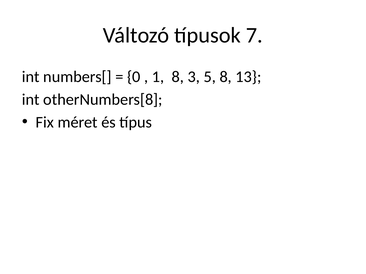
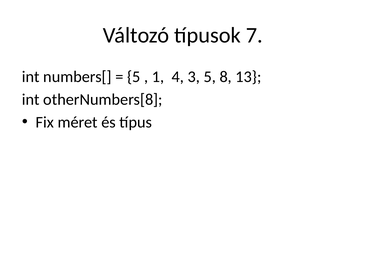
0 at (134, 77): 0 -> 5
1 8: 8 -> 4
